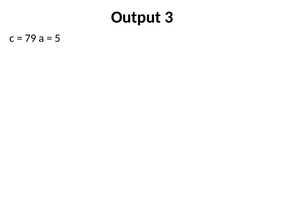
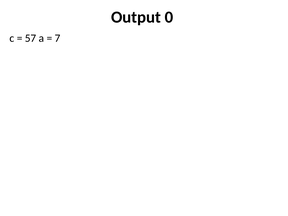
3: 3 -> 0
79: 79 -> 57
5: 5 -> 7
